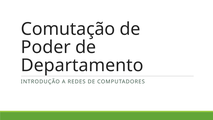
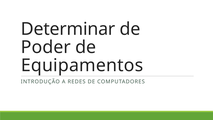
Comutação: Comutação -> Determinar
Departamento: Departamento -> Equipamentos
